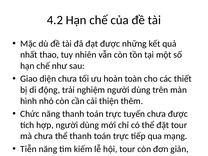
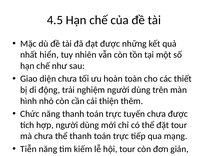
4.2: 4.2 -> 4.5
thao: thao -> hiển
